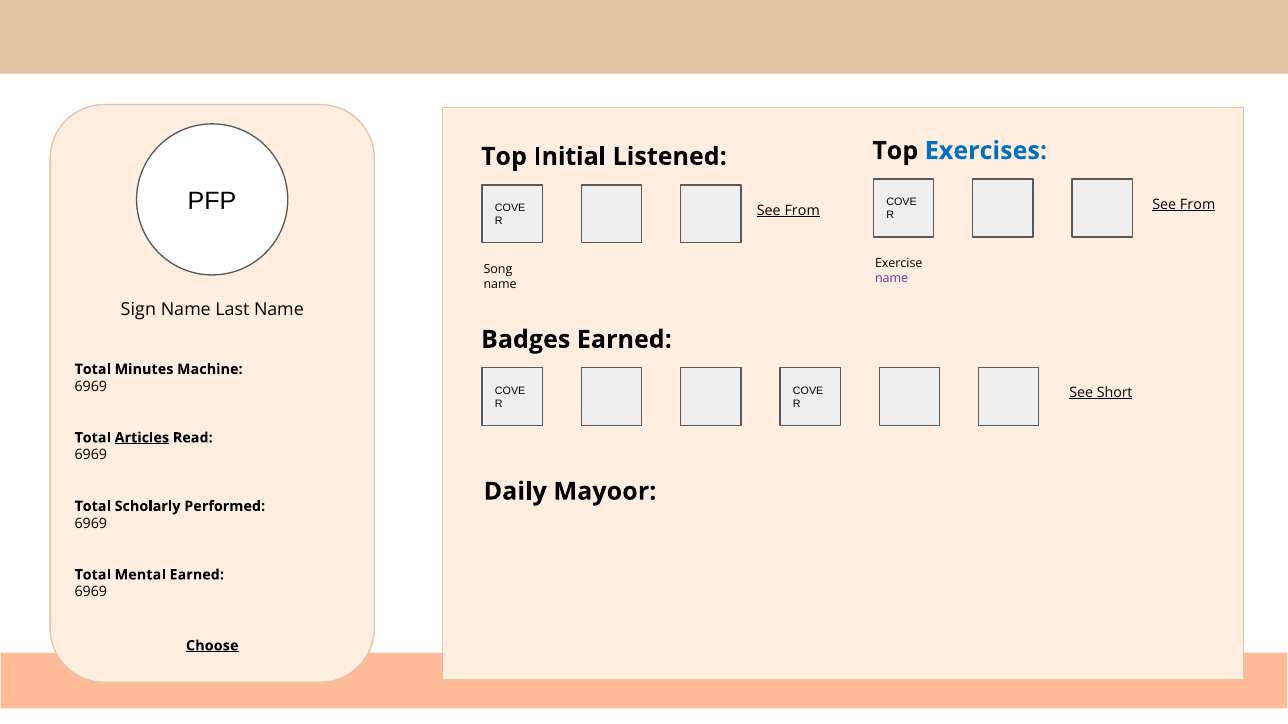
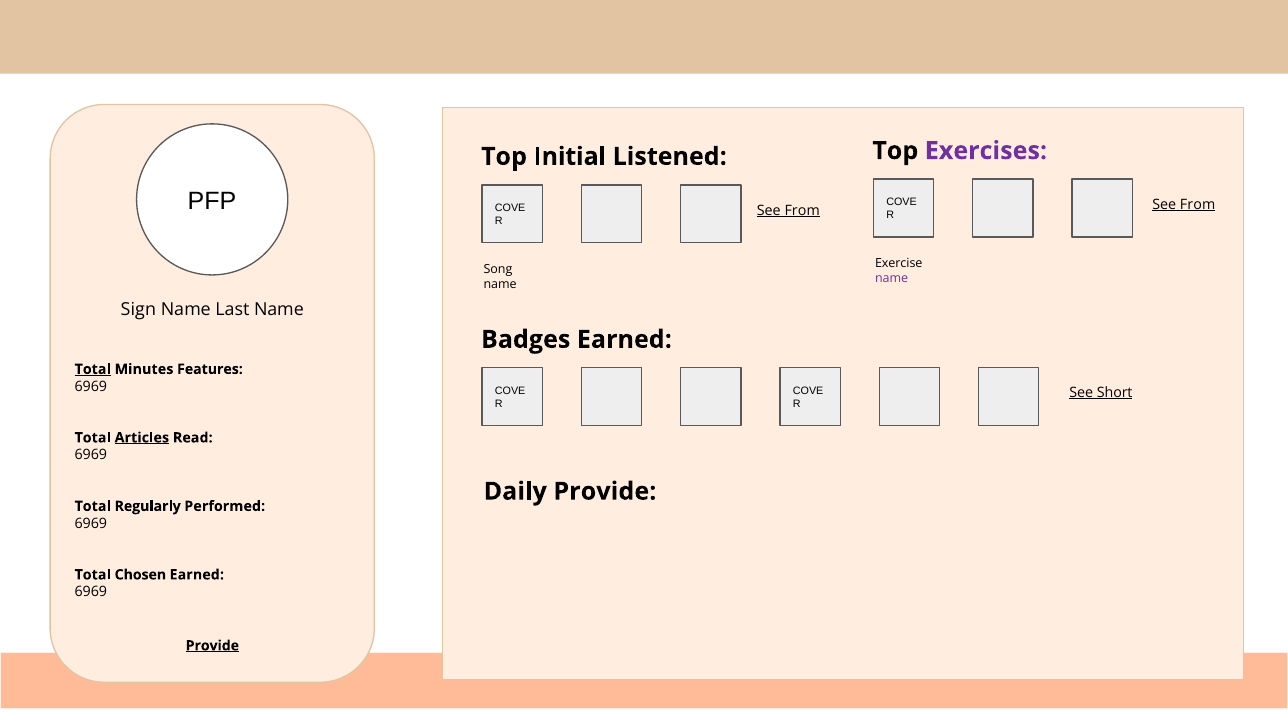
Exercises colour: blue -> purple
Total at (93, 369) underline: none -> present
Machine: Machine -> Features
Daily Mayoor: Mayoor -> Provide
Scholarly: Scholarly -> Regularly
Mental: Mental -> Chosen
Choose at (212, 646): Choose -> Provide
